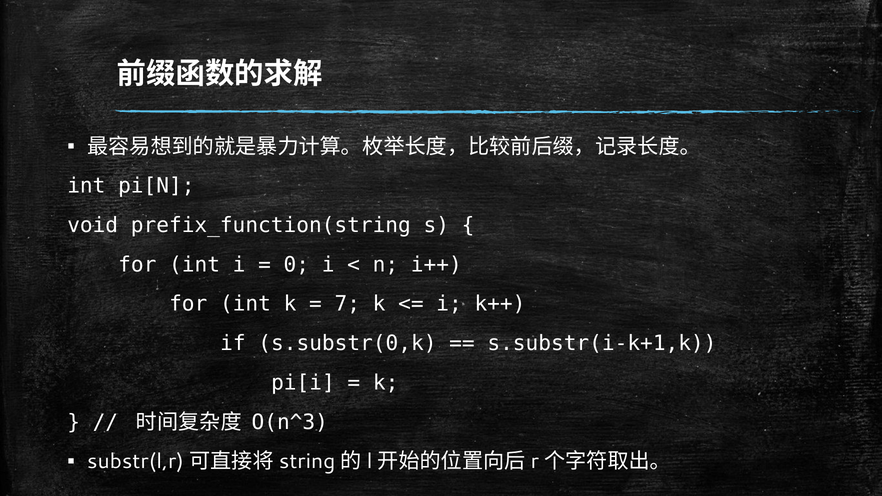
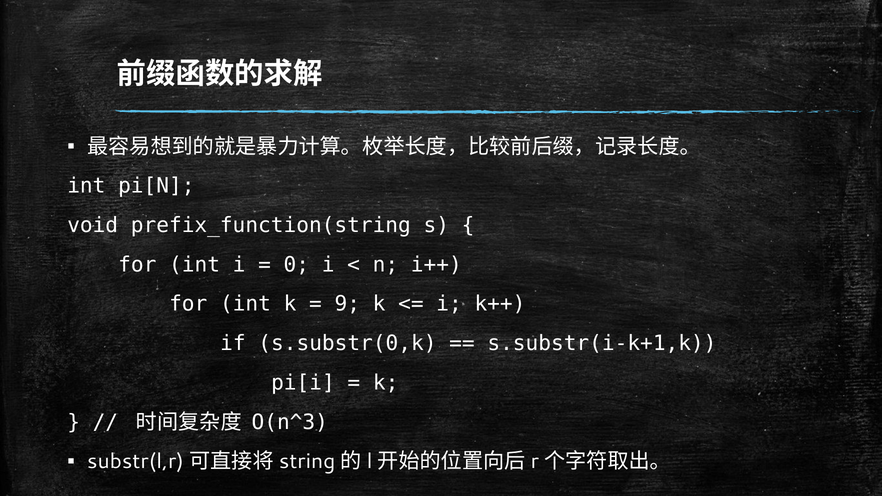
7: 7 -> 9
